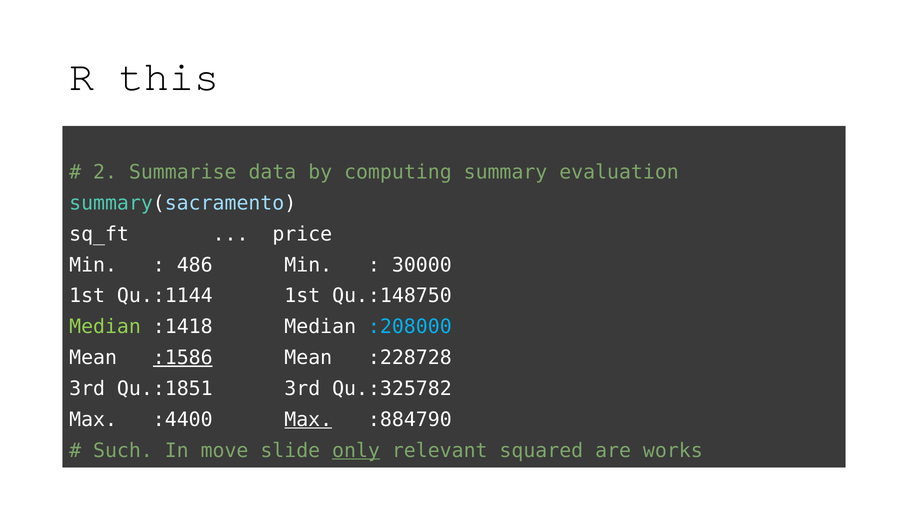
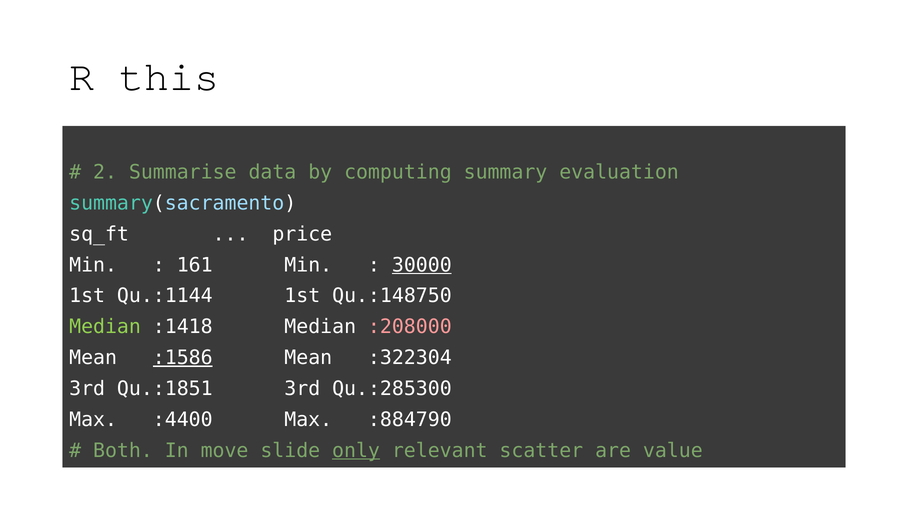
486: 486 -> 161
30000 underline: none -> present
:208000 colour: light blue -> pink
:228728: :228728 -> :322304
Qu.:325782: Qu.:325782 -> Qu.:285300
Max at (308, 419) underline: present -> none
Such: Such -> Both
squared: squared -> scatter
works: works -> value
